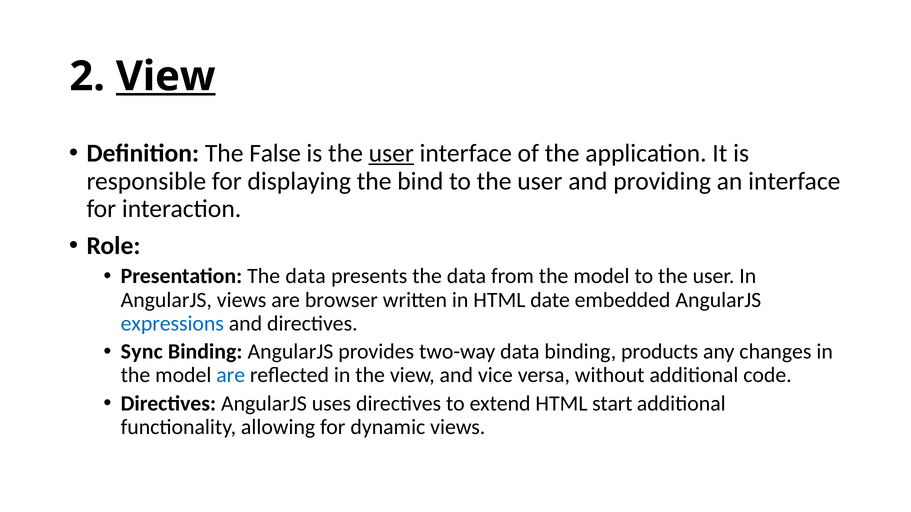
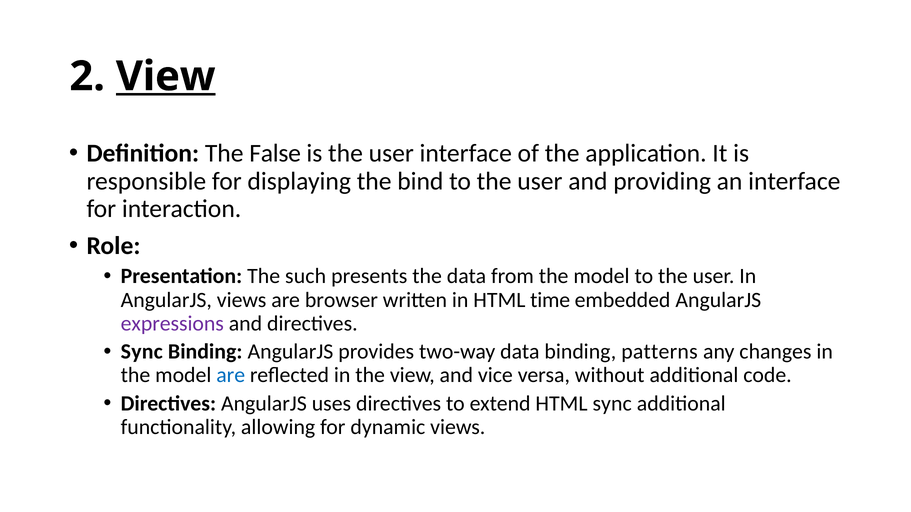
user at (391, 154) underline: present -> none
Presentation The data: data -> such
date: date -> time
expressions colour: blue -> purple
products: products -> patterns
HTML start: start -> sync
